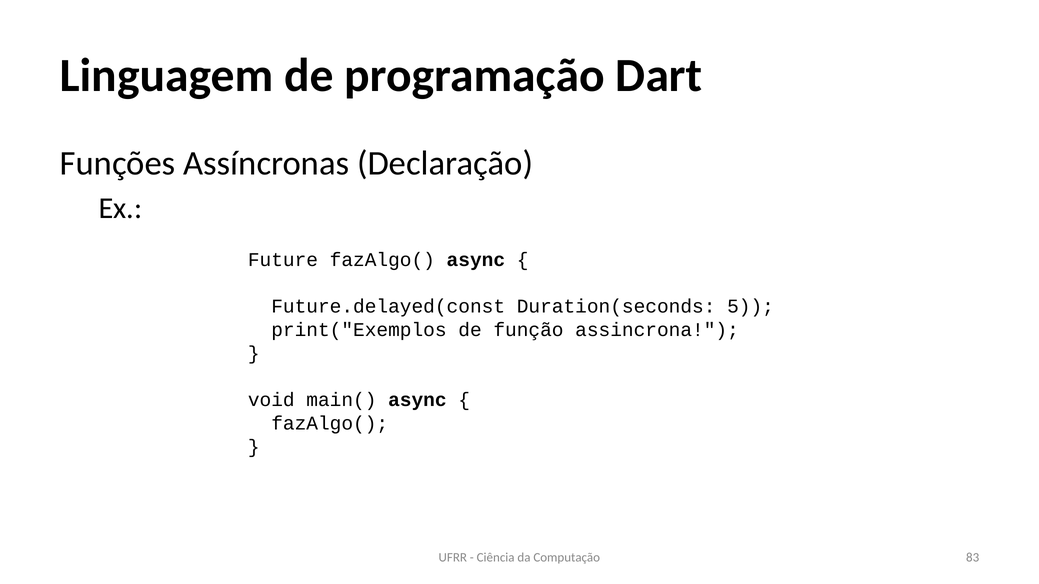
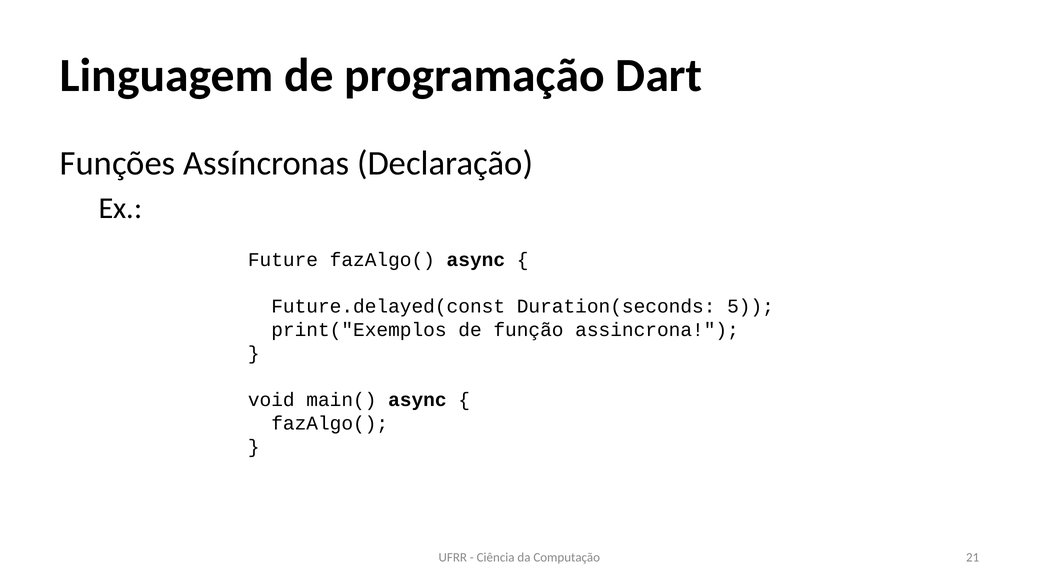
83: 83 -> 21
